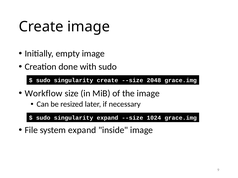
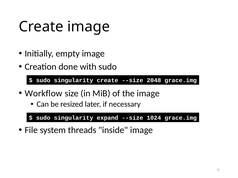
system expand: expand -> threads
